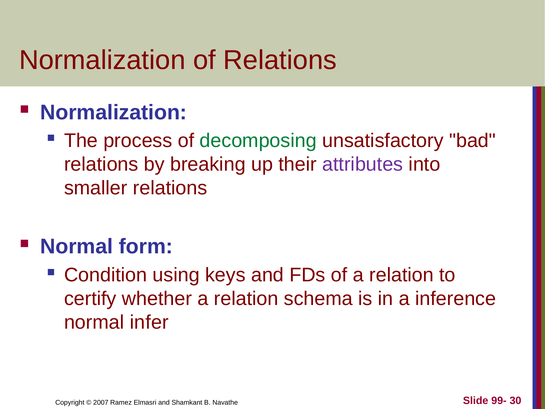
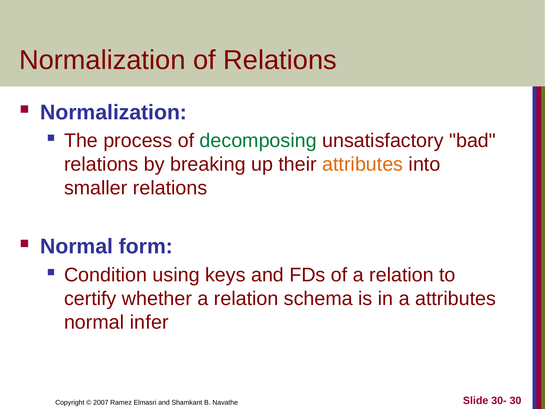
attributes at (363, 164) colour: purple -> orange
a inference: inference -> attributes
99-: 99- -> 30-
